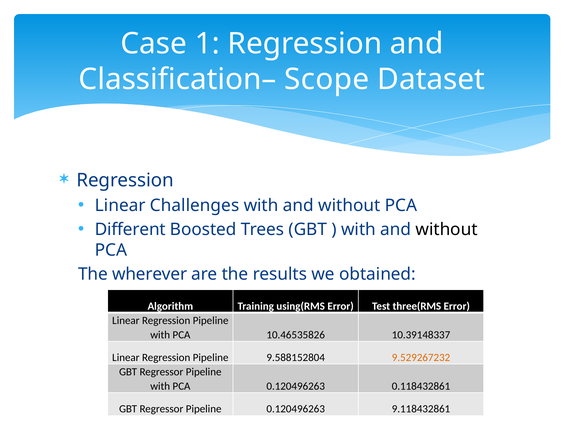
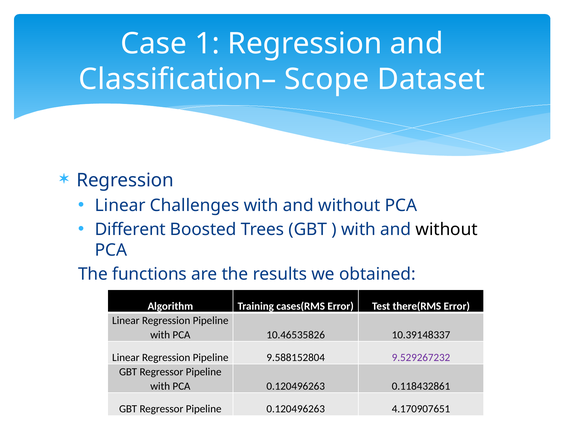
wherever: wherever -> functions
using(RMS: using(RMS -> cases(RMS
three(RMS: three(RMS -> there(RMS
9.529267232 colour: orange -> purple
9.118432861: 9.118432861 -> 4.170907651
